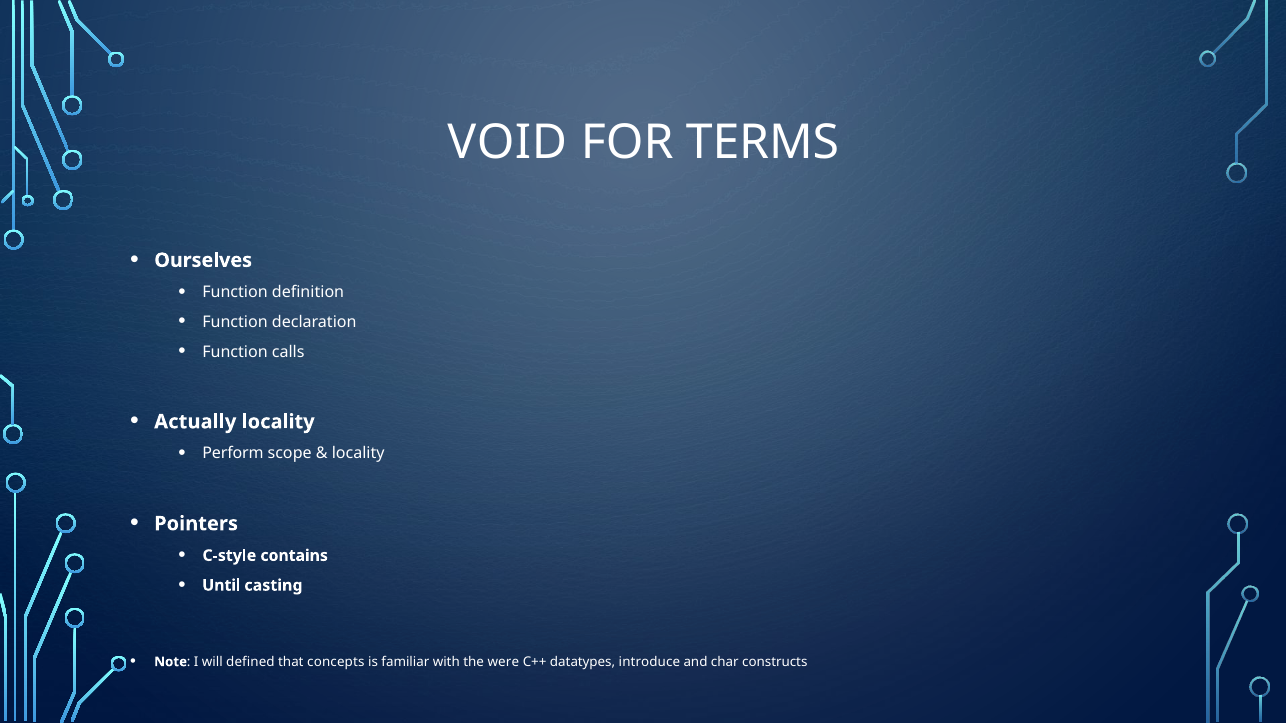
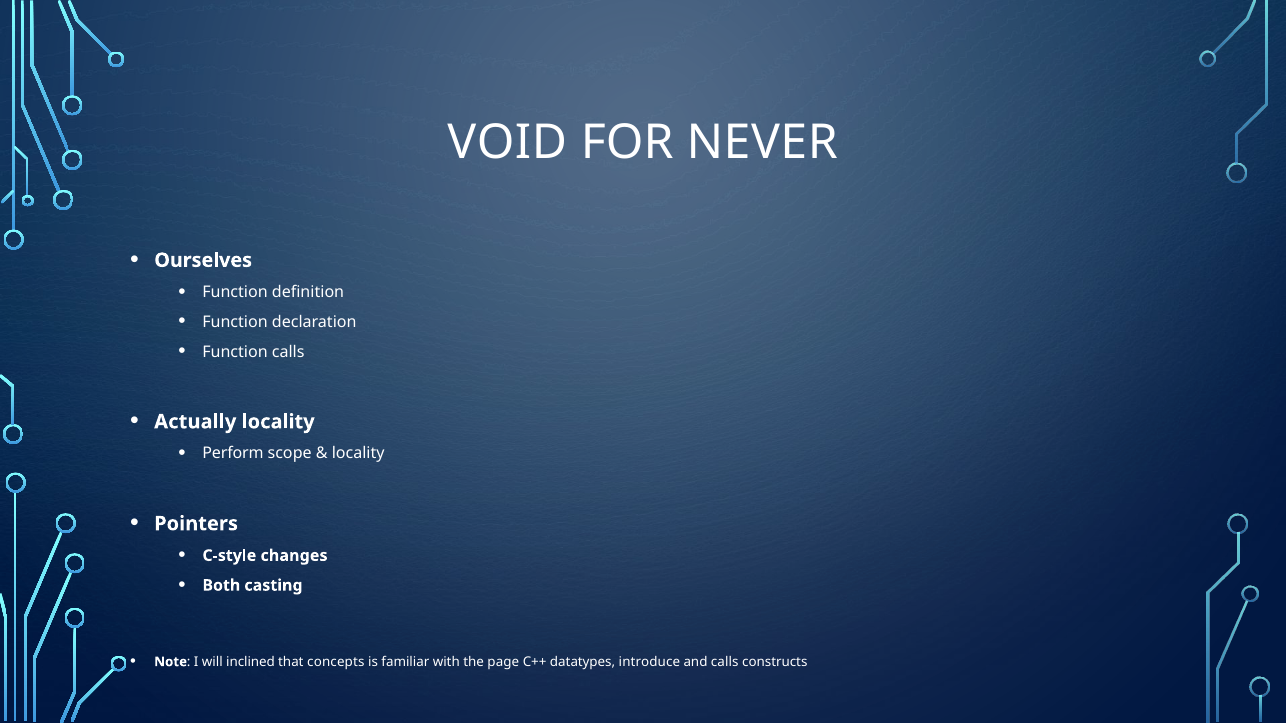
TERMS: TERMS -> NEVER
contains: contains -> changes
Until: Until -> Both
defined: defined -> inclined
were: were -> page
and char: char -> calls
